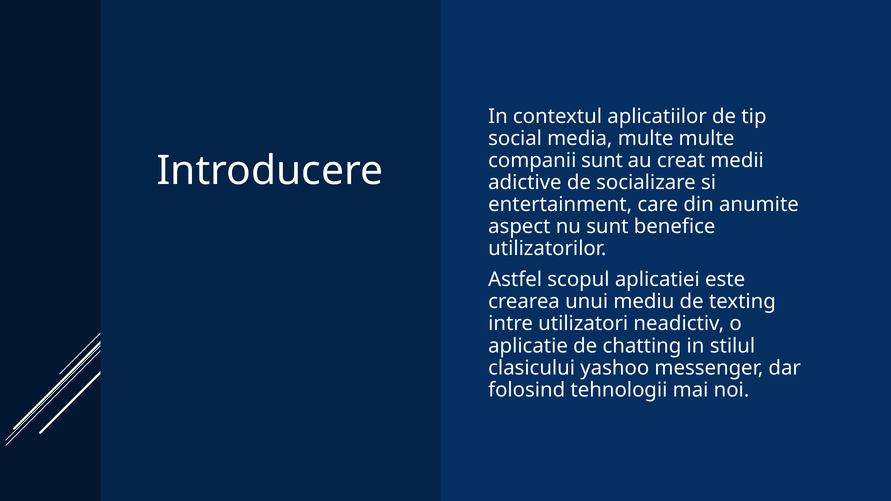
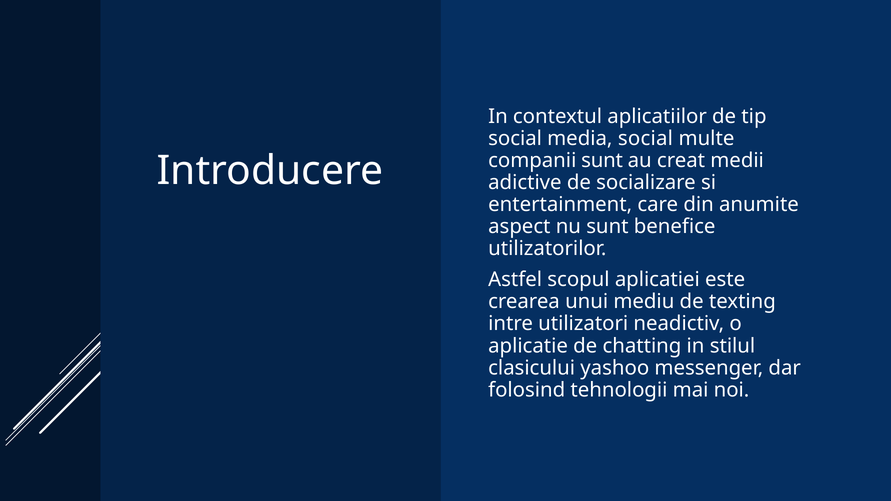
media multe: multe -> social
